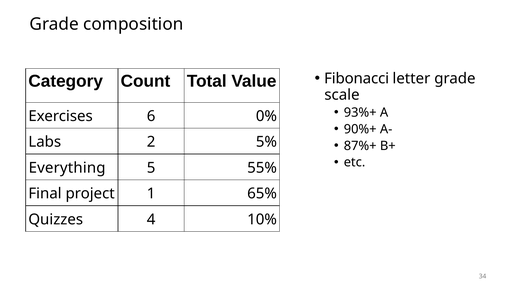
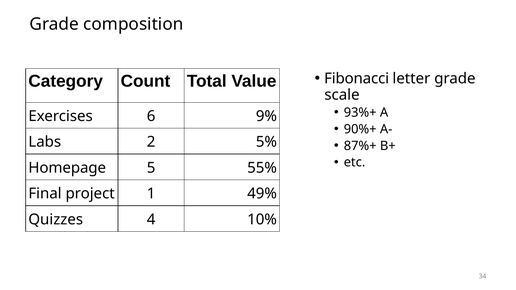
0%: 0% -> 9%
Everything: Everything -> Homepage
65%: 65% -> 49%
